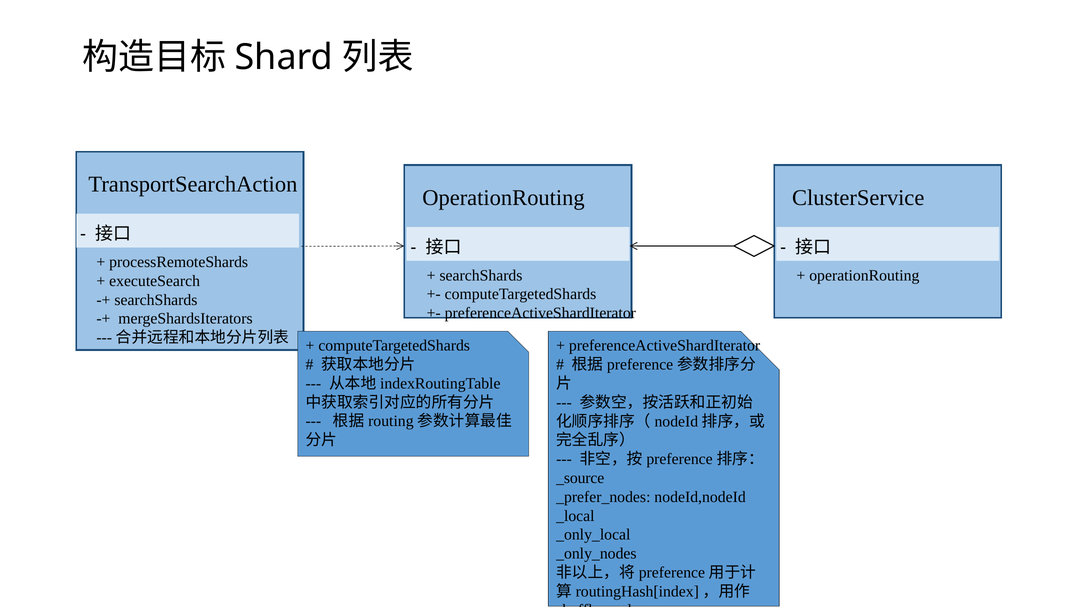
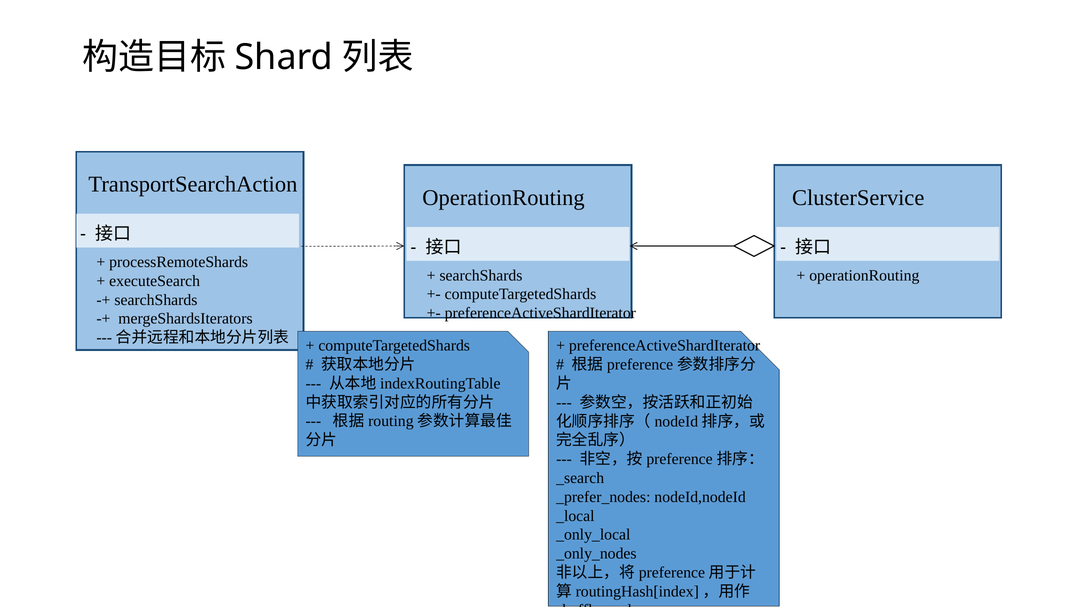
_source: _source -> _search
